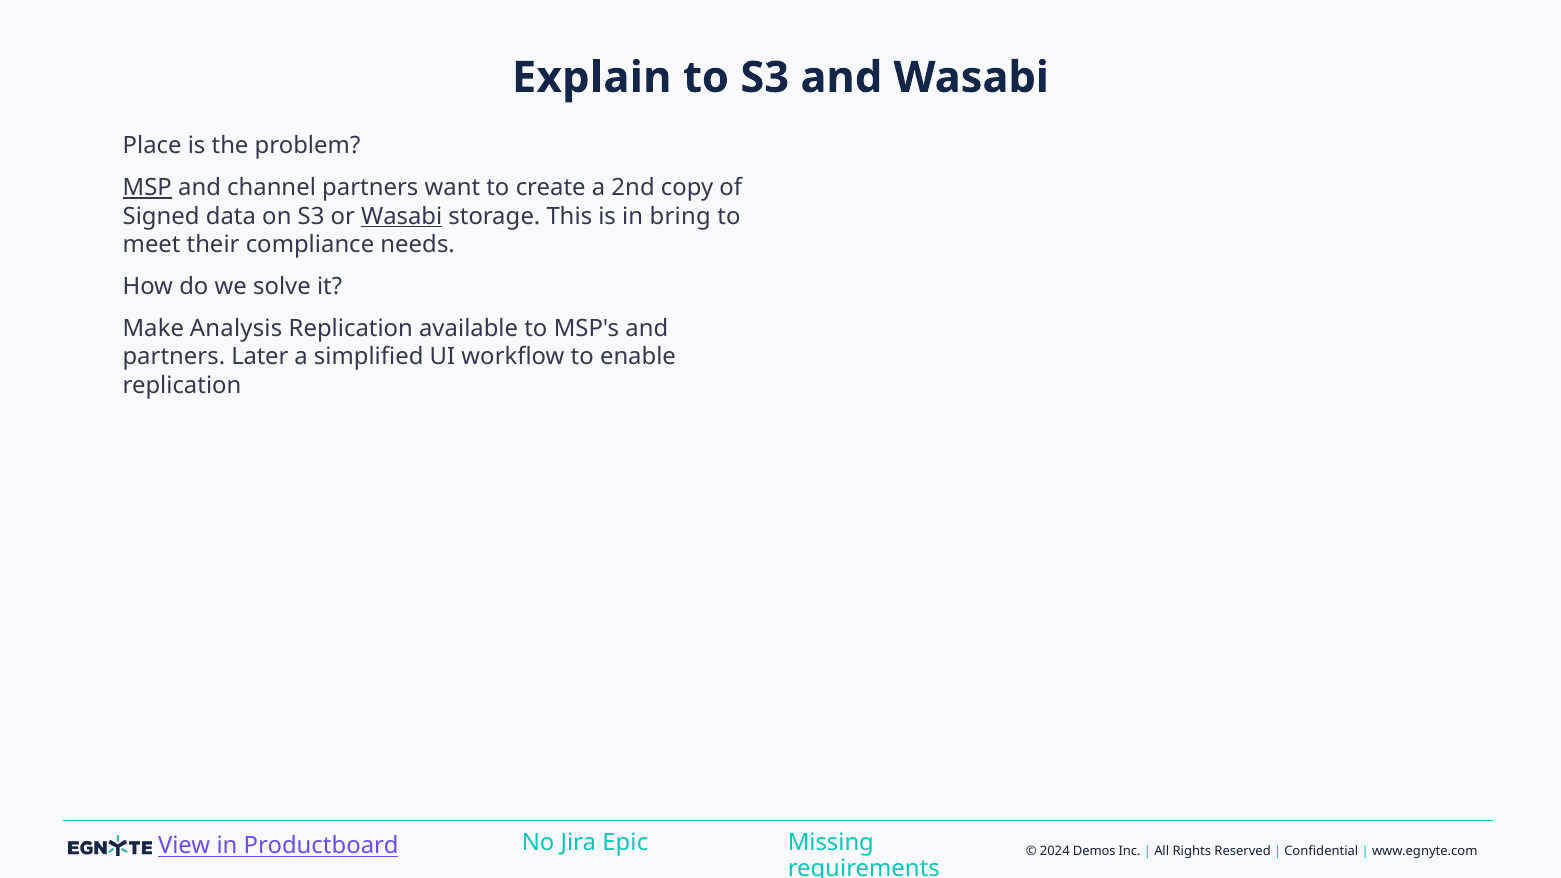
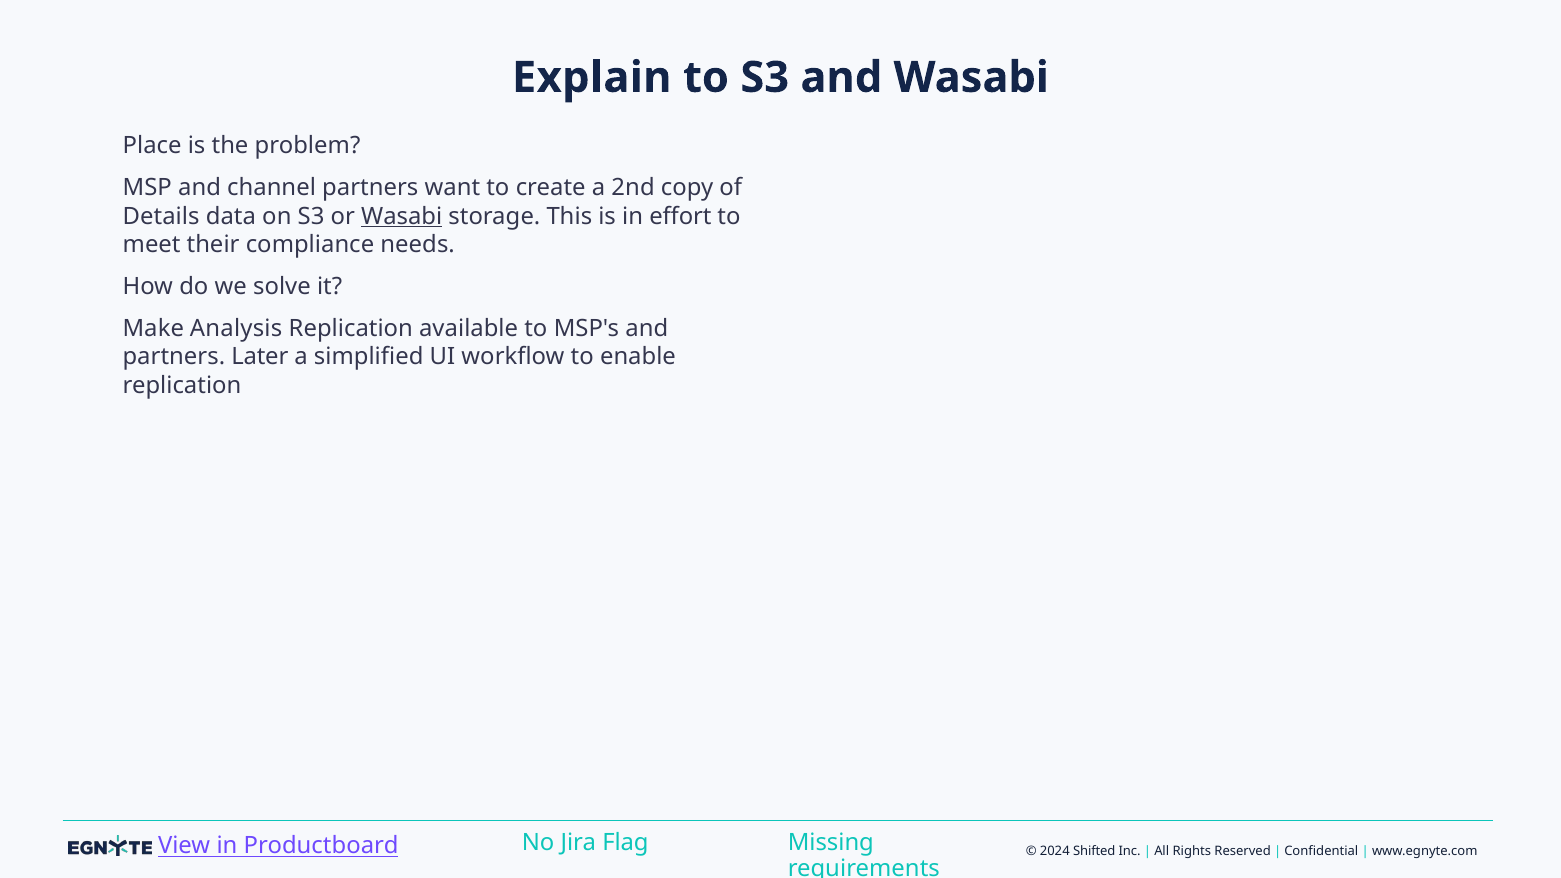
MSP underline: present -> none
Signed: Signed -> Details
bring: bring -> effort
Epic: Epic -> Flag
Demos: Demos -> Shifted
